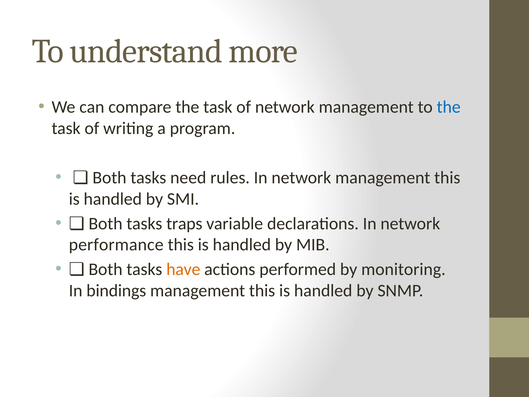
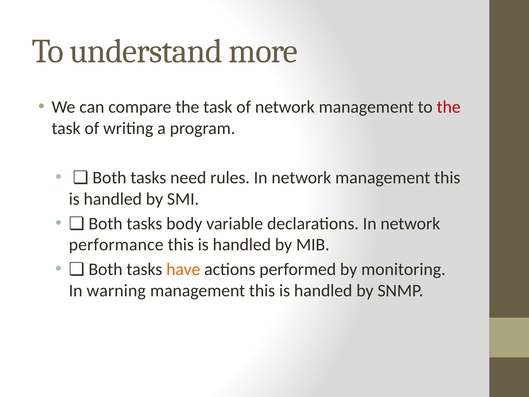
the at (449, 107) colour: blue -> red
traps: traps -> body
bindings: bindings -> warning
